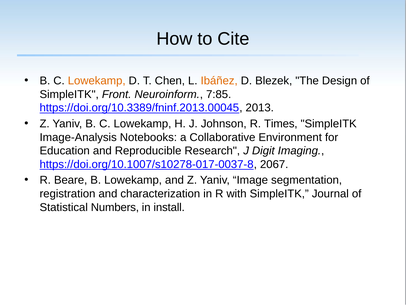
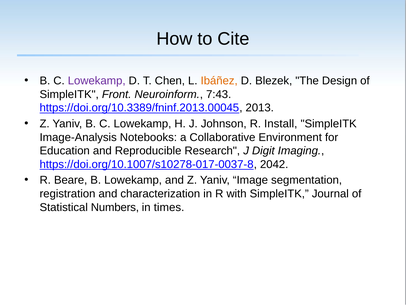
Lowekamp at (97, 81) colour: orange -> purple
7:85: 7:85 -> 7:43
Times: Times -> Install
2067: 2067 -> 2042
install: install -> times
